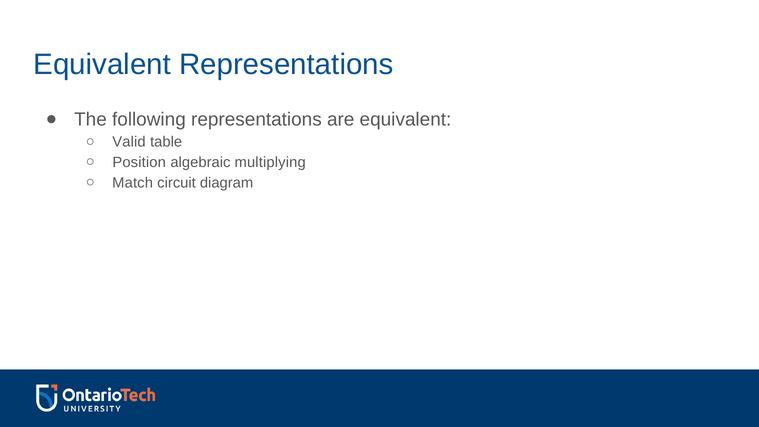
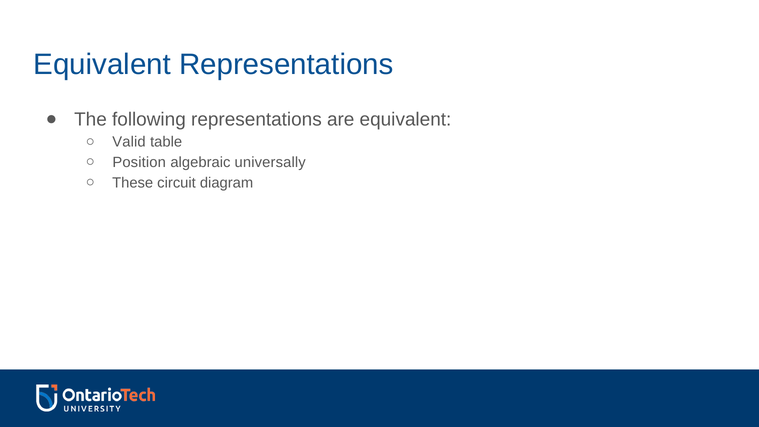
multiplying: multiplying -> universally
Match: Match -> These
